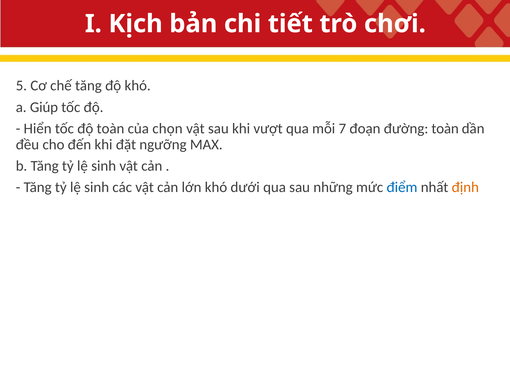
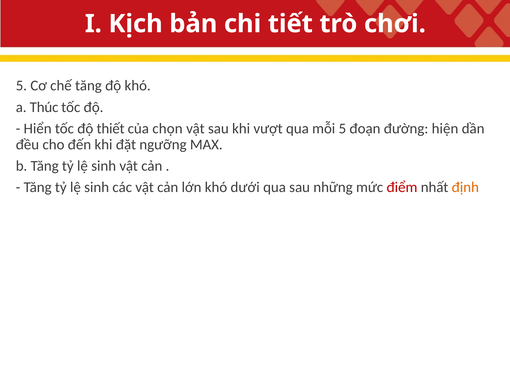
Giúp: Giúp -> Thúc
độ toàn: toàn -> thiết
mỗi 7: 7 -> 5
đường toàn: toàn -> hiện
điểm colour: blue -> red
